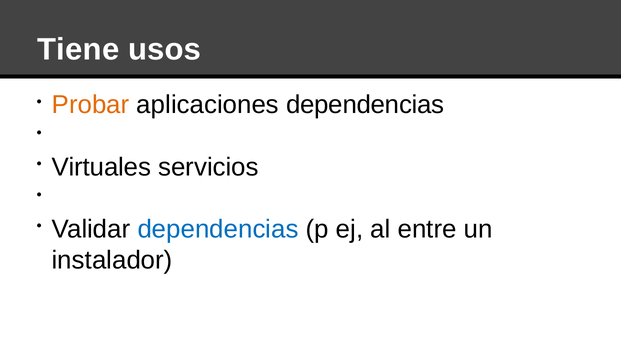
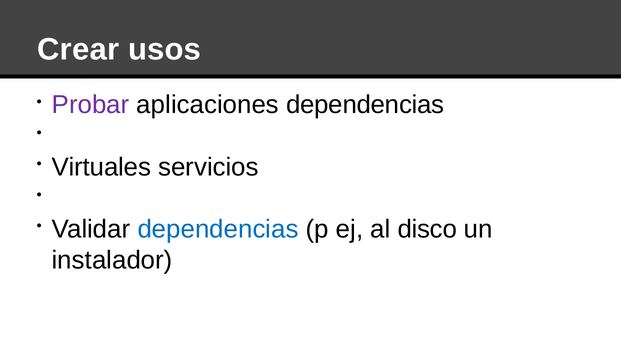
Tiene: Tiene -> Crear
Probar colour: orange -> purple
entre: entre -> disco
